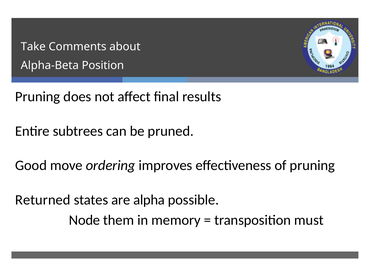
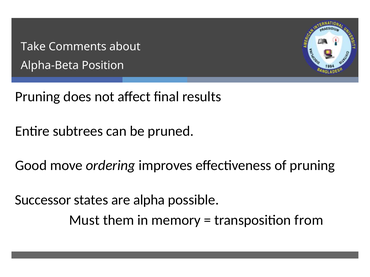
Returned: Returned -> Successor
Node: Node -> Must
must: must -> from
